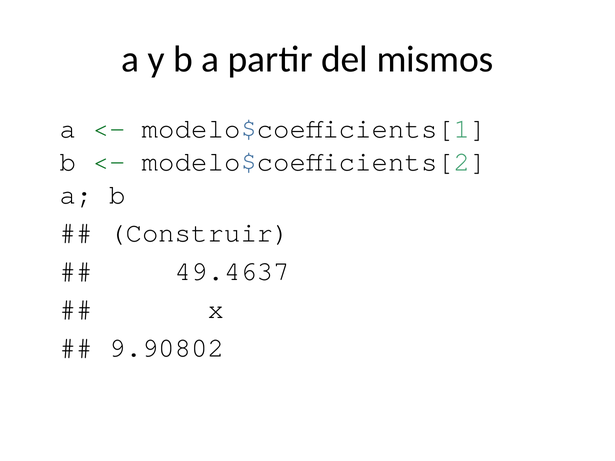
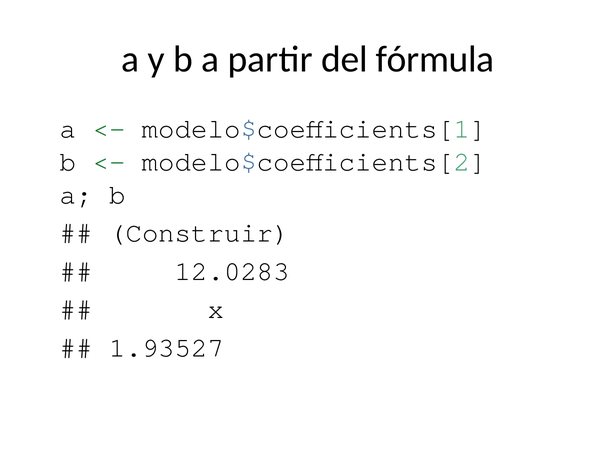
mismos: mismos -> fórmula
49.4637: 49.4637 -> 12.0283
9.90802: 9.90802 -> 1.93527
